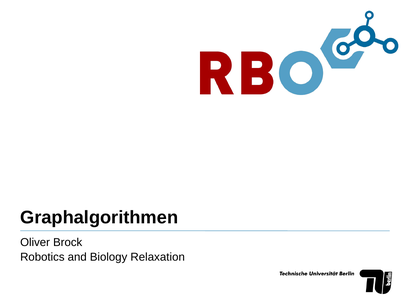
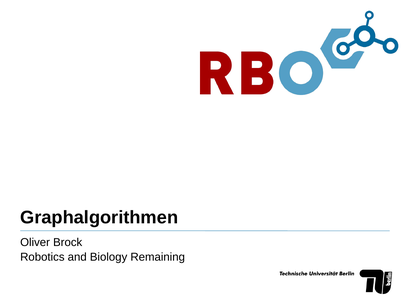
Relaxation: Relaxation -> Remaining
